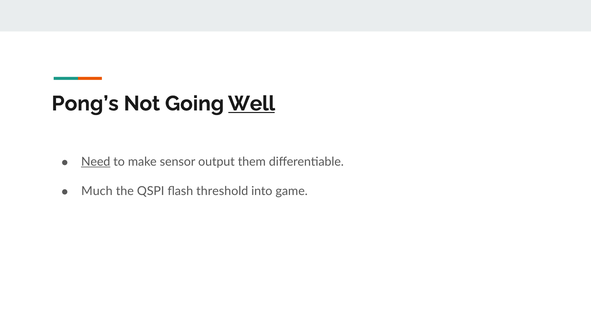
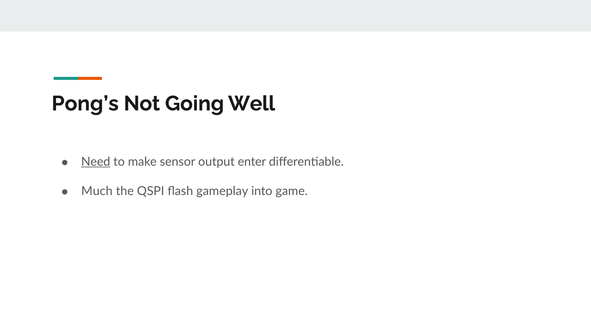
Well underline: present -> none
them: them -> enter
threshold: threshold -> gameplay
